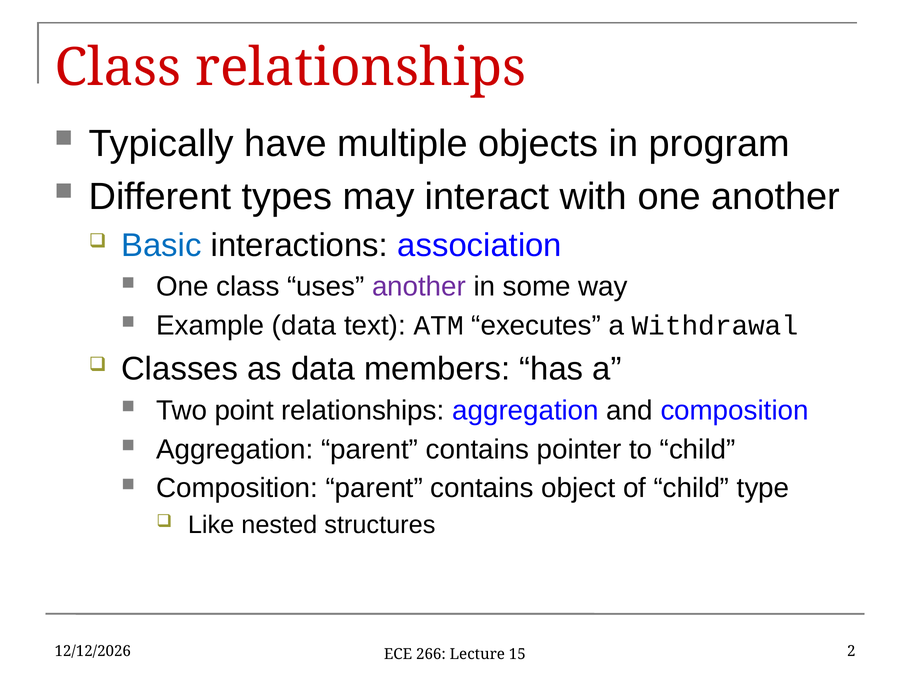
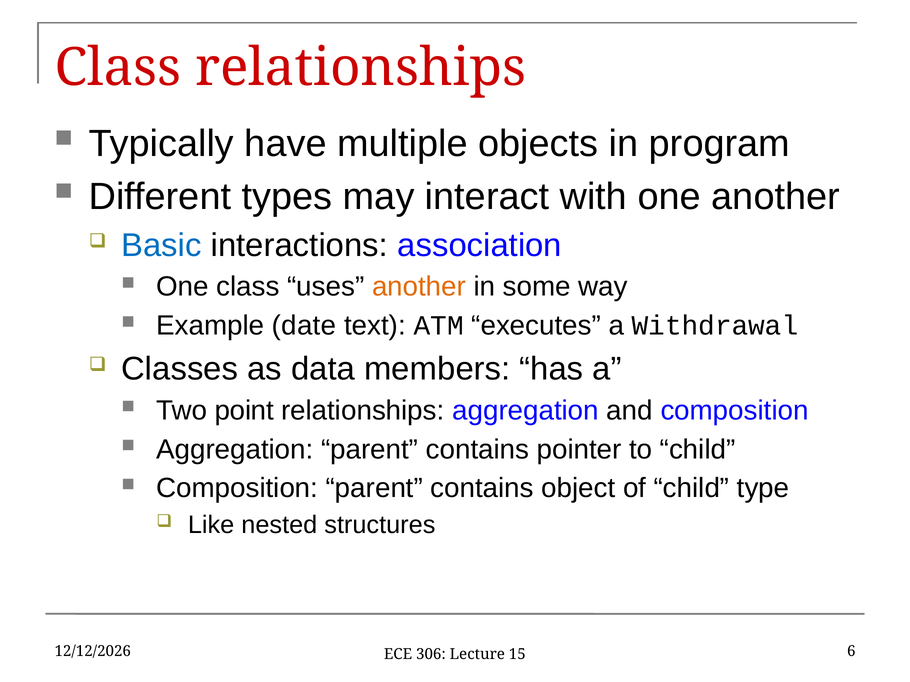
another at (419, 287) colour: purple -> orange
Example data: data -> date
266: 266 -> 306
2: 2 -> 6
